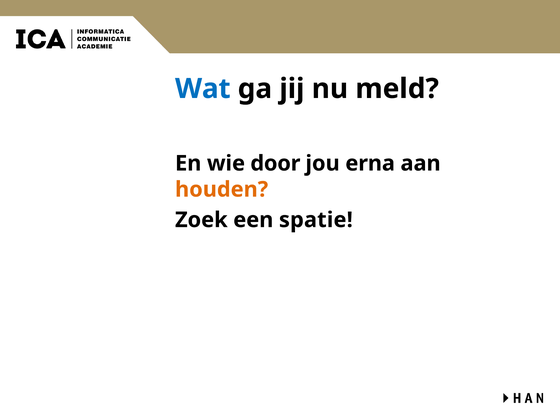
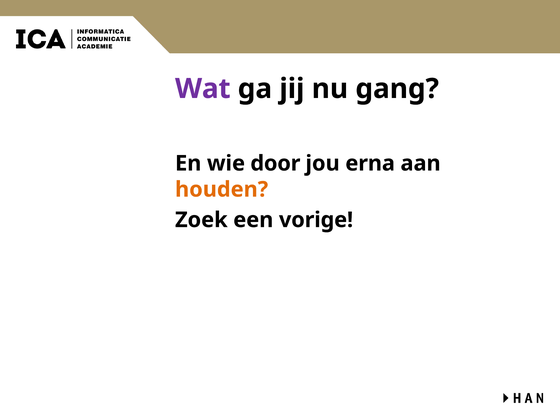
Wat colour: blue -> purple
meld: meld -> gang
spatie: spatie -> vorige
